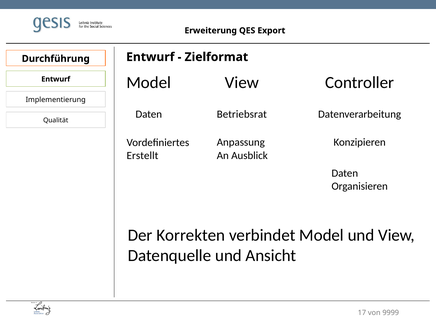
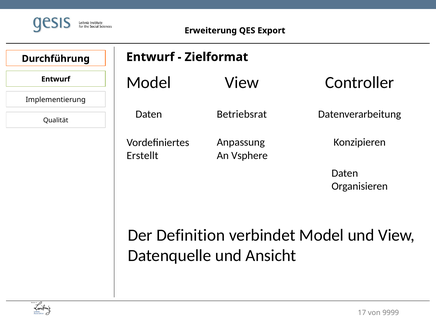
Ausblick: Ausblick -> Vsphere
Korrekten: Korrekten -> Definition
